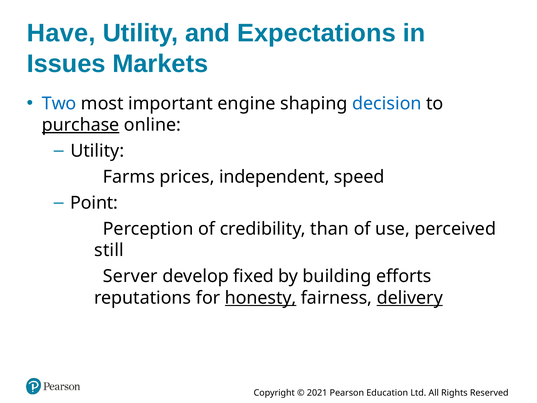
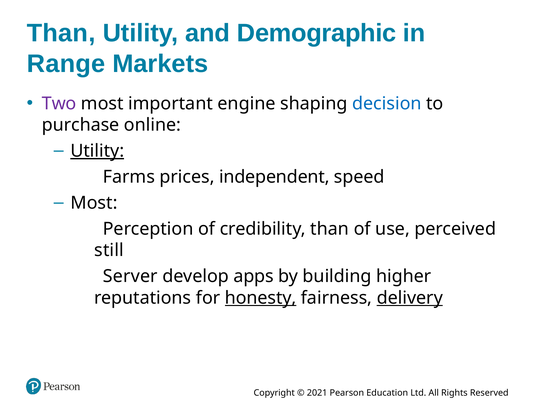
Have at (61, 33): Have -> Than
Expectations: Expectations -> Demographic
Issues: Issues -> Range
Two colour: blue -> purple
purchase underline: present -> none
Utility at (97, 151) underline: none -> present
Point at (94, 203): Point -> Most
fixed: fixed -> apps
efforts: efforts -> higher
